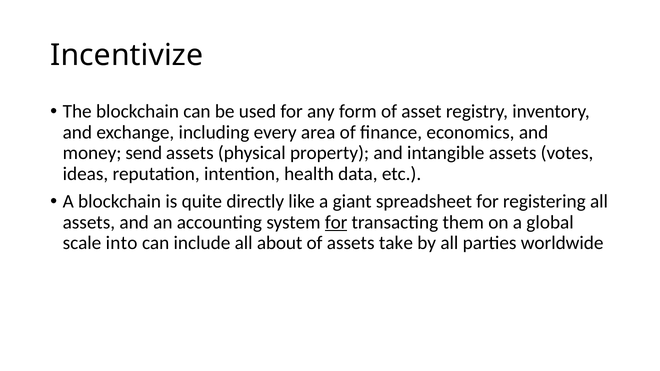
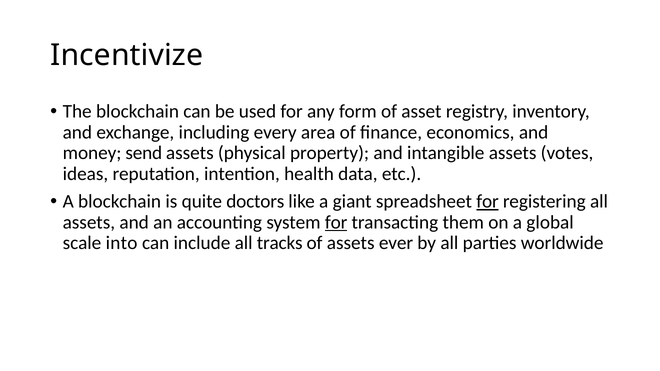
directly: directly -> doctors
for at (488, 202) underline: none -> present
about: about -> tracks
take: take -> ever
